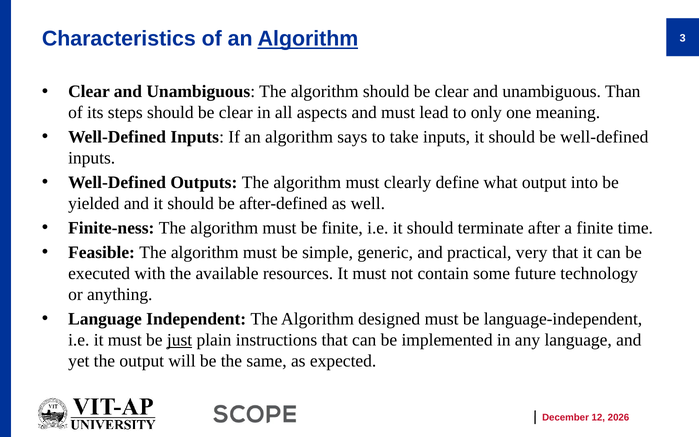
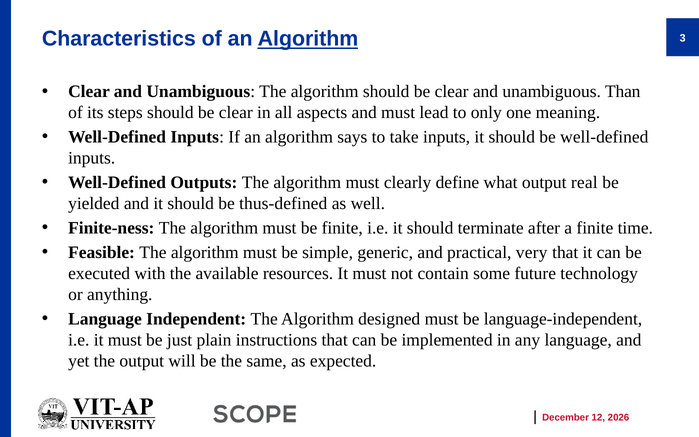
into: into -> real
after-defined: after-defined -> thus-defined
just underline: present -> none
